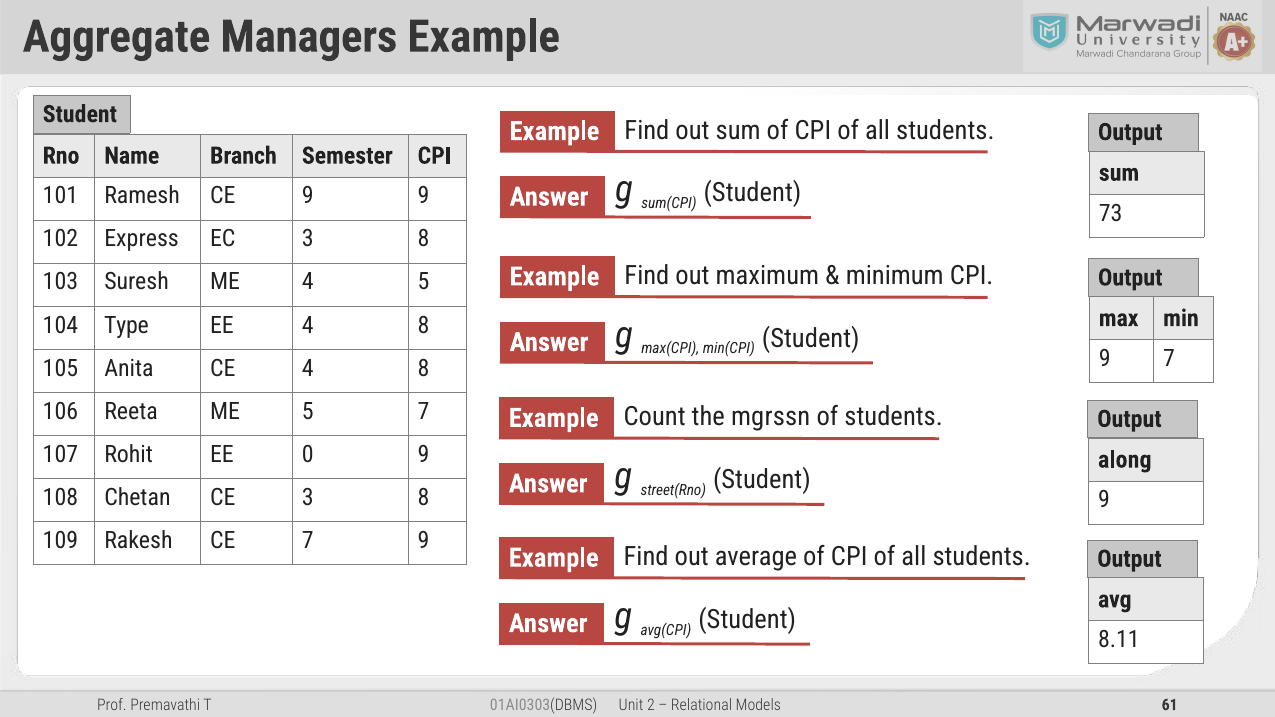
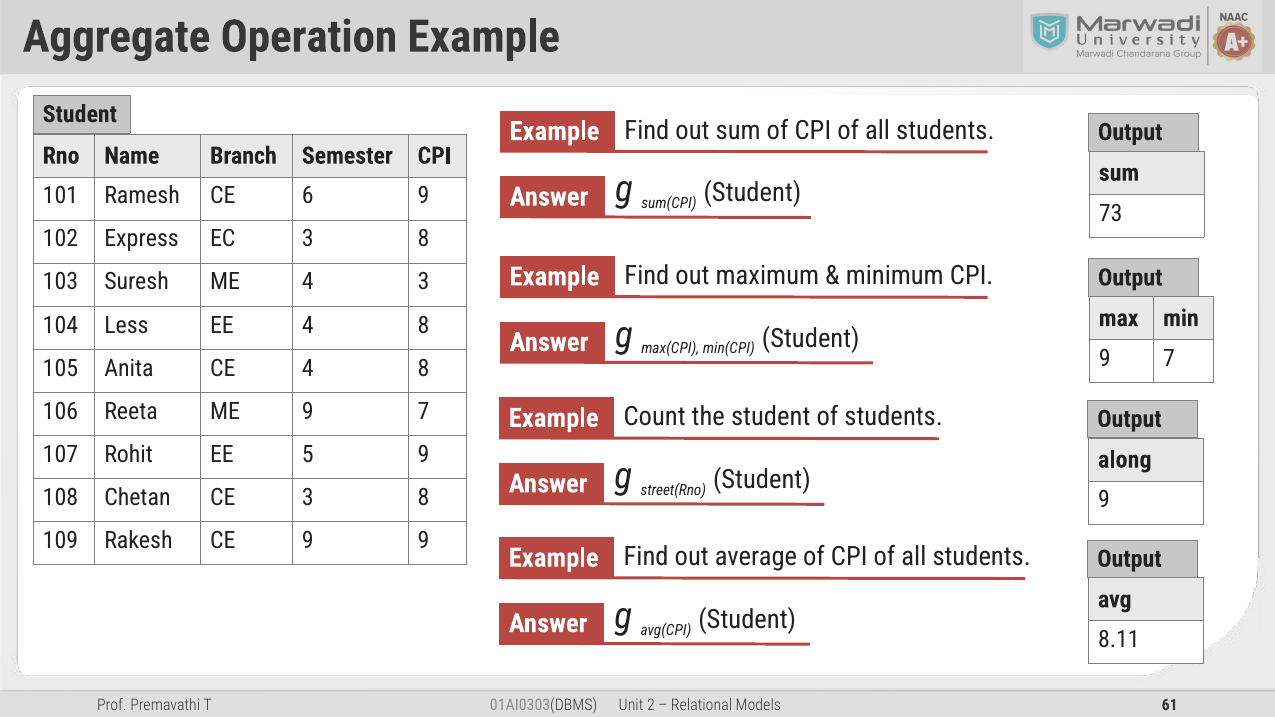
Managers: Managers -> Operation
CE 9: 9 -> 6
4 5: 5 -> 3
Type: Type -> Less
ME 5: 5 -> 9
the mgrssn: mgrssn -> student
0: 0 -> 5
CE 7: 7 -> 9
